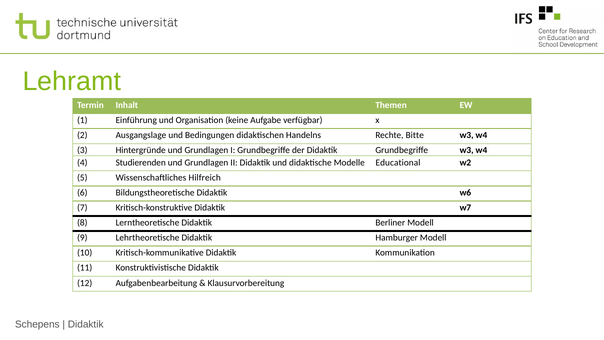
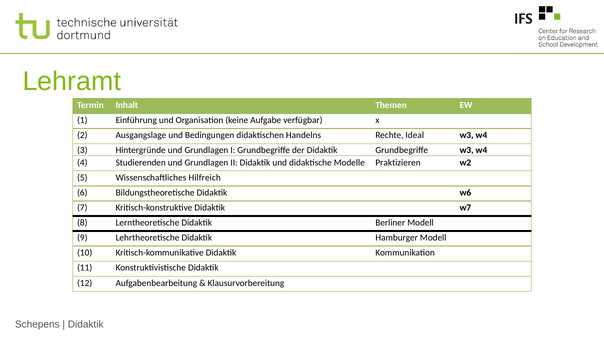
Bitte: Bitte -> Ideal
Educational: Educational -> Praktizieren
